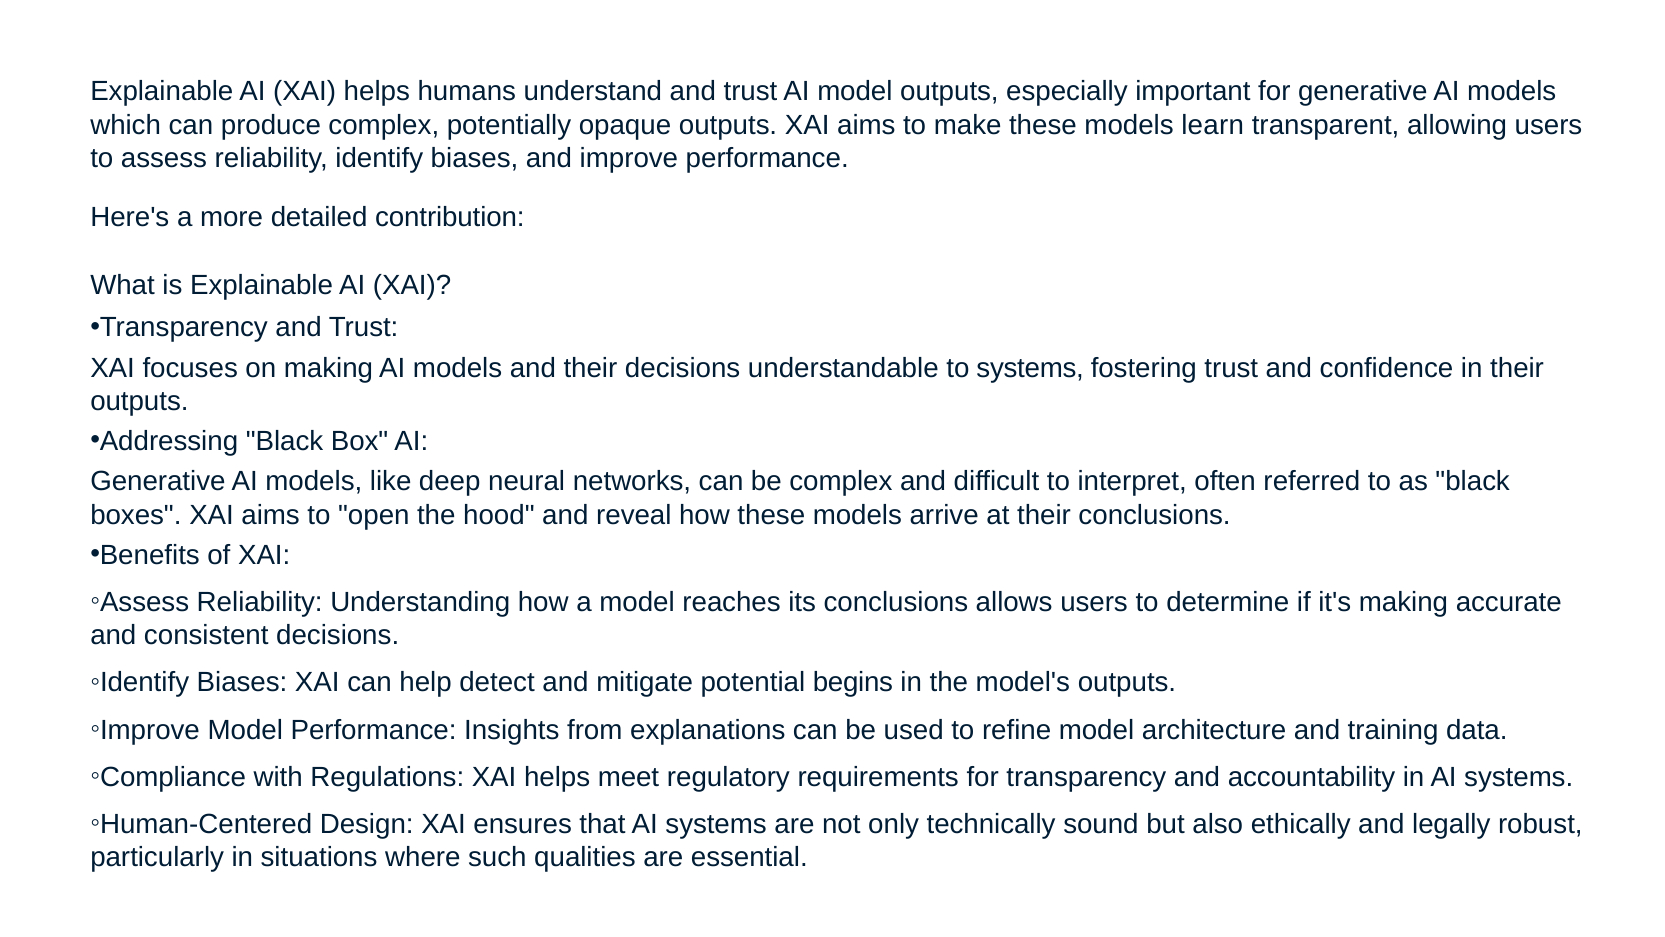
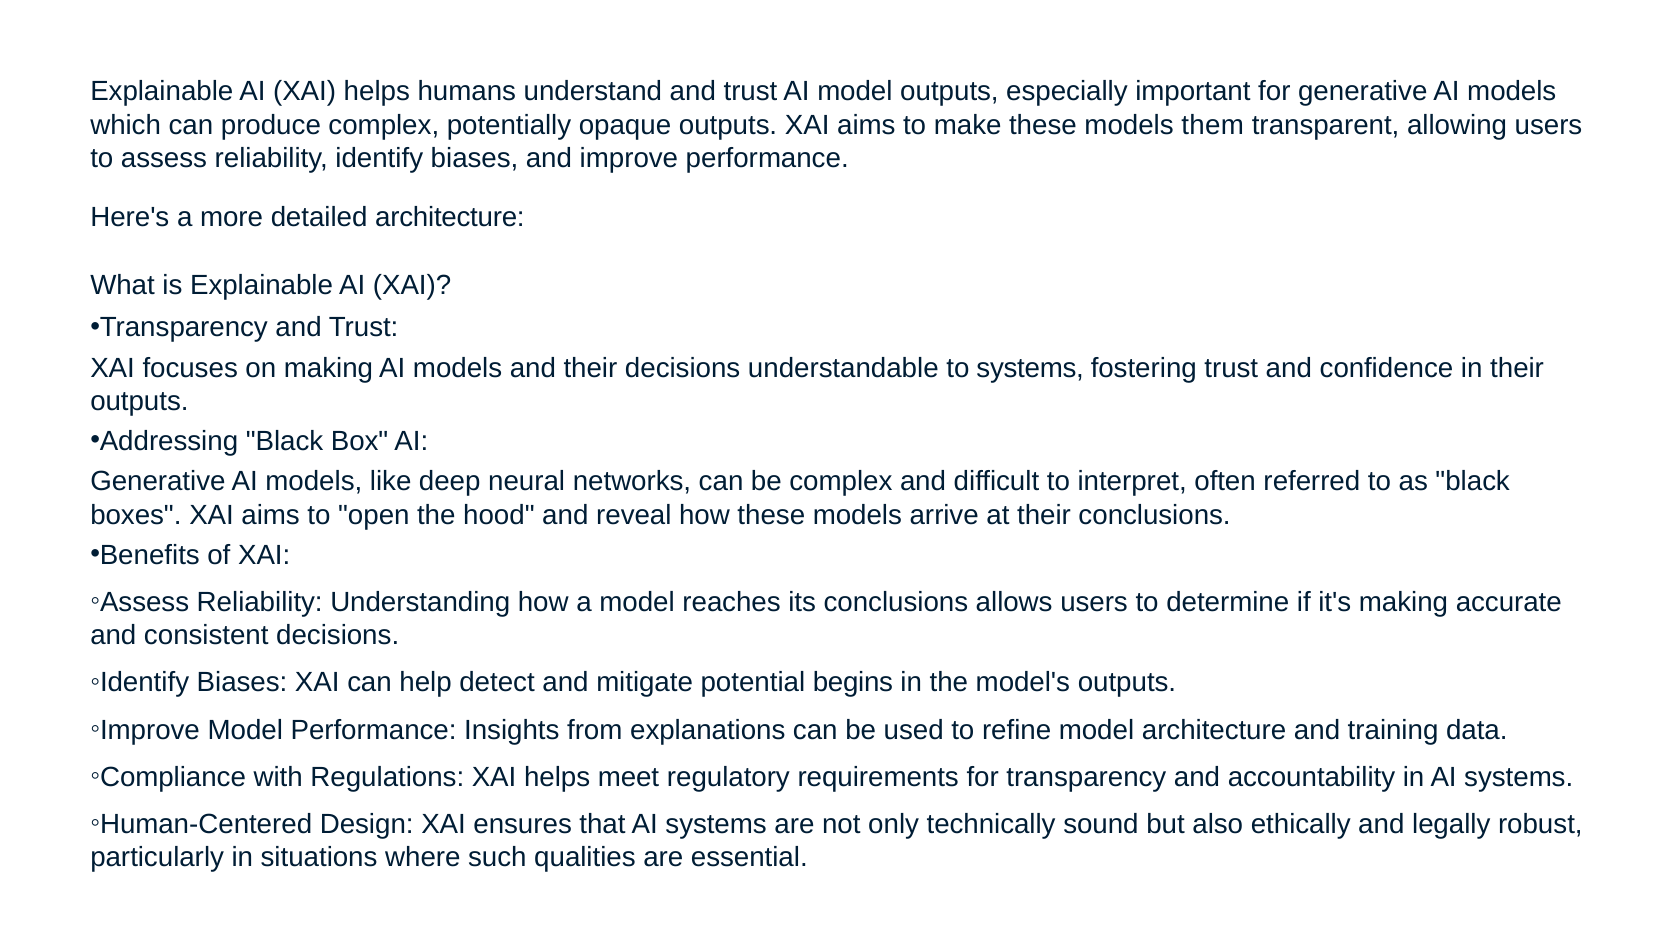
learn: learn -> them
detailed contribution: contribution -> architecture
